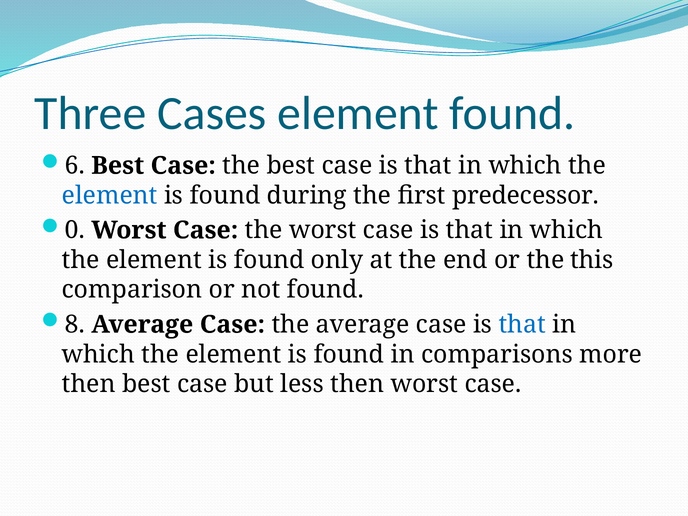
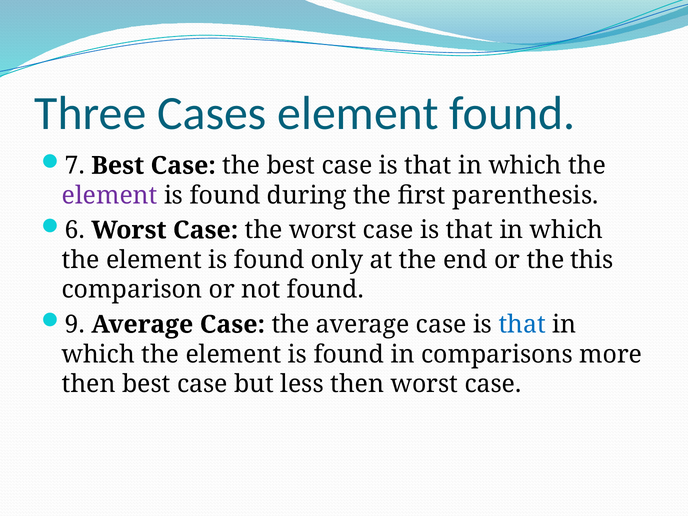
6: 6 -> 7
element at (110, 195) colour: blue -> purple
predecessor: predecessor -> parenthesis
0: 0 -> 6
8: 8 -> 9
